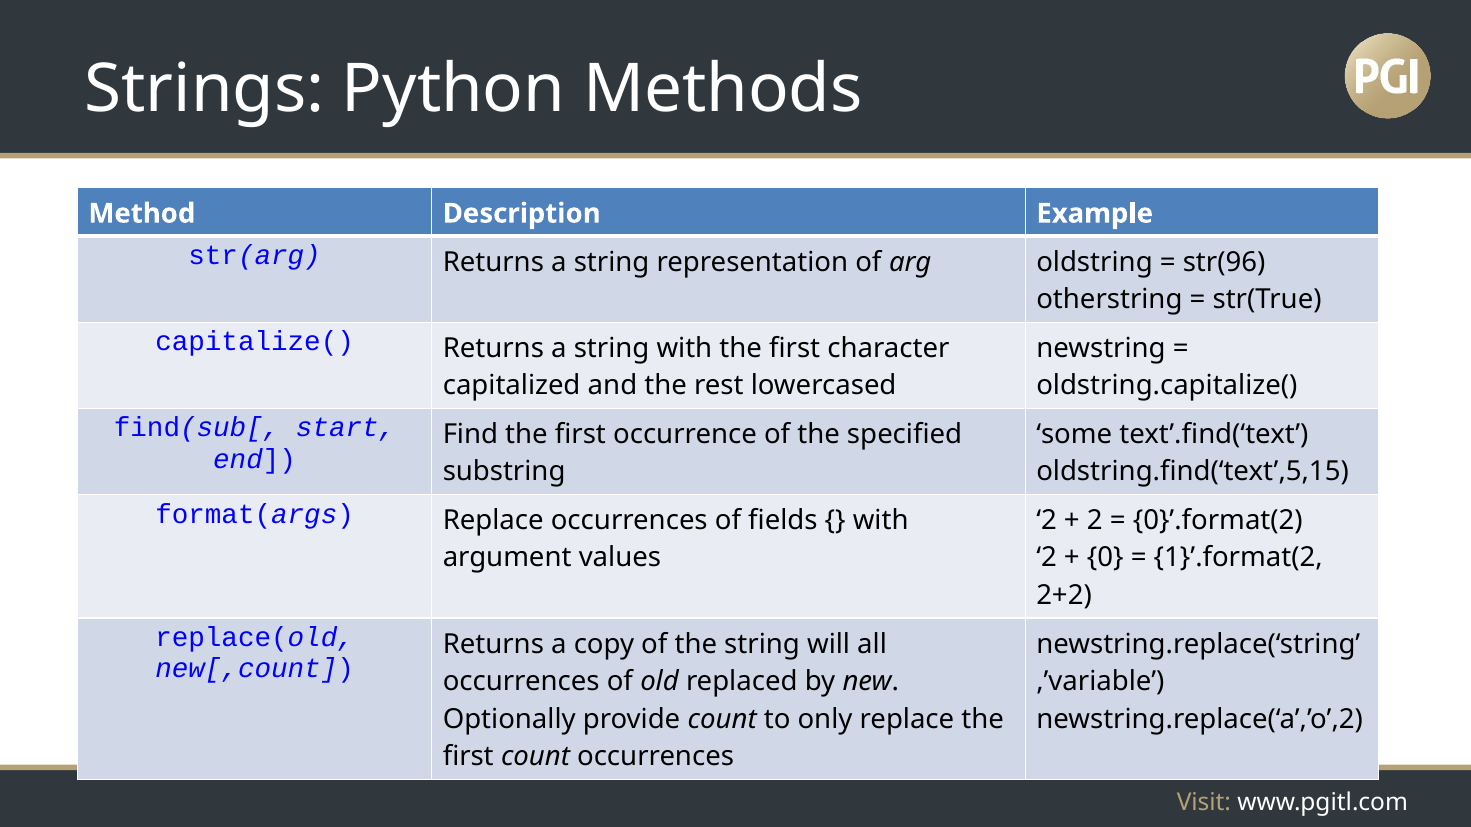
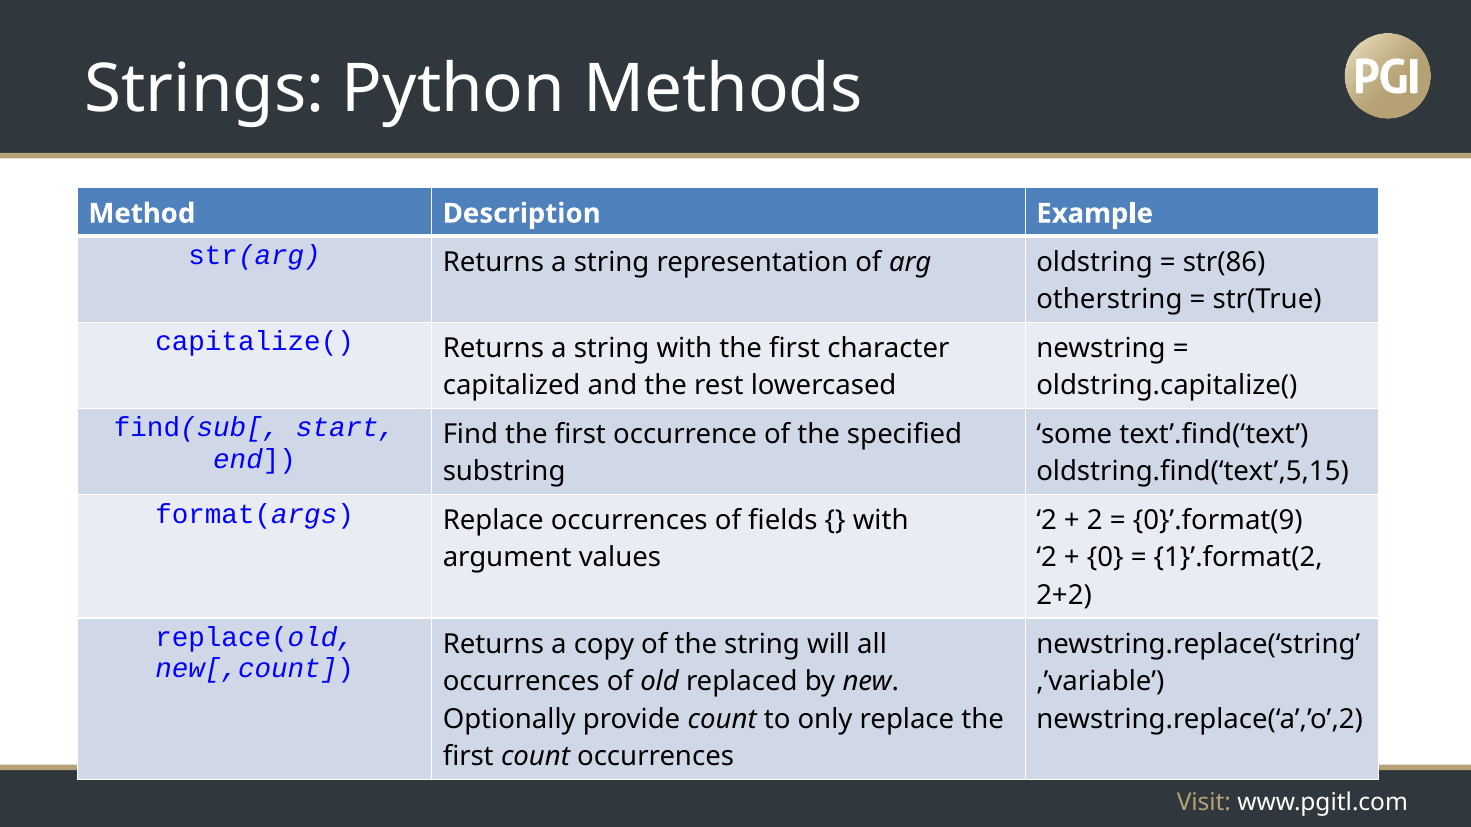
str(96: str(96 -> str(86
0}’.format(2: 0}’.format(2 -> 0}’.format(9
